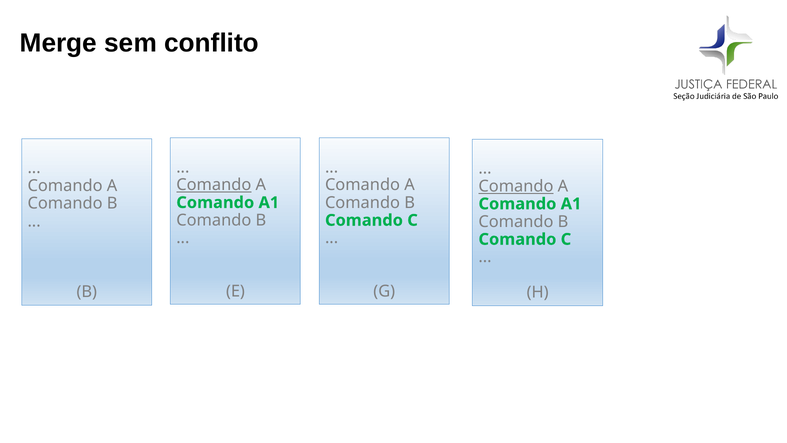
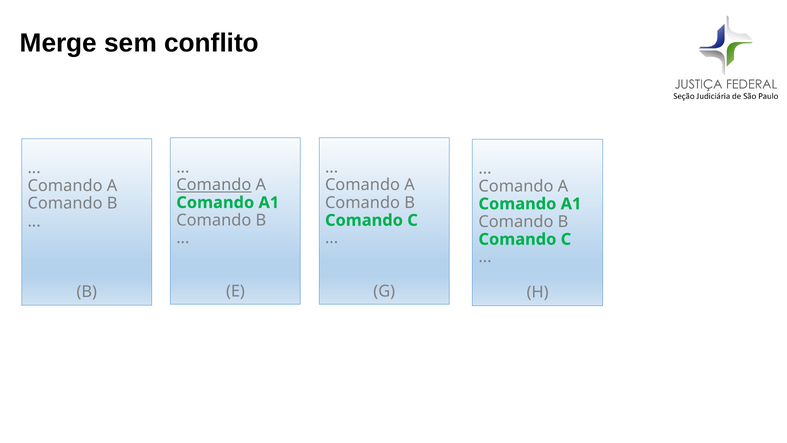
Comando at (516, 186) underline: present -> none
